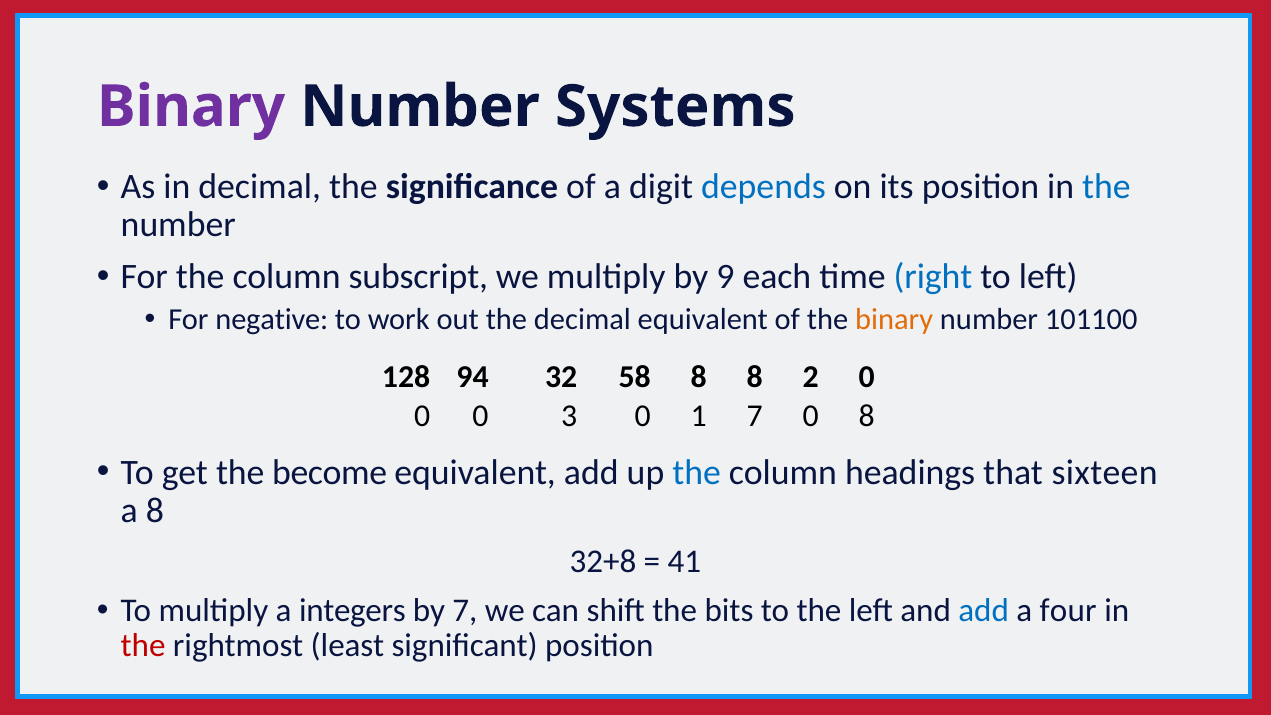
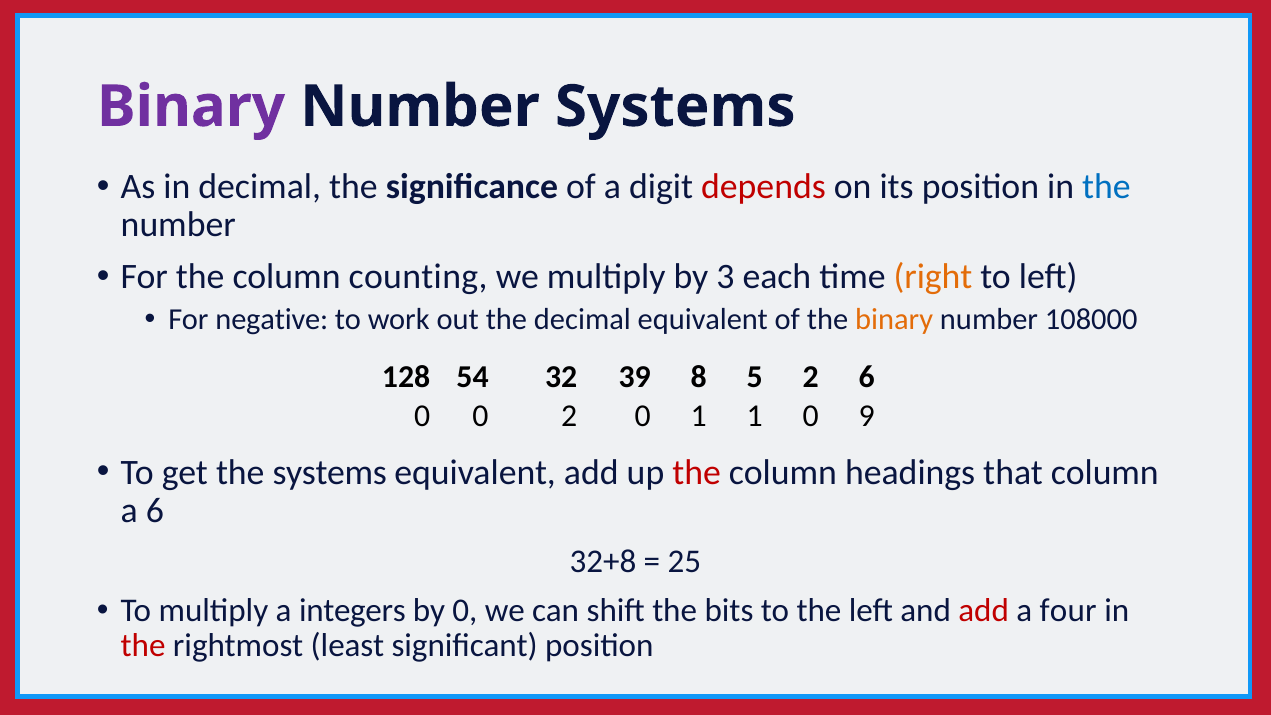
depends colour: blue -> red
subscript: subscript -> counting
9: 9 -> 3
right colour: blue -> orange
101100: 101100 -> 108000
94: 94 -> 54
58: 58 -> 39
8 8: 8 -> 5
2 0: 0 -> 6
0 3: 3 -> 2
1 7: 7 -> 1
0 8: 8 -> 9
the become: become -> systems
the at (697, 472) colour: blue -> red
that sixteen: sixteen -> column
a 8: 8 -> 6
41: 41 -> 25
by 7: 7 -> 0
add at (984, 610) colour: blue -> red
